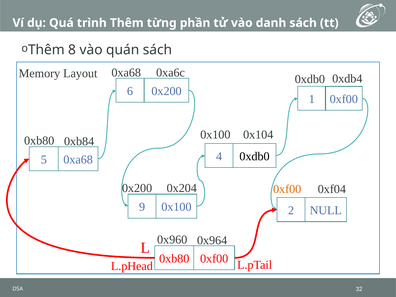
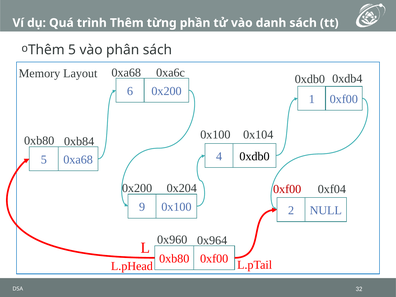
Thêm 8: 8 -> 5
quán: quán -> phân
0xf00 at (287, 189) colour: orange -> red
